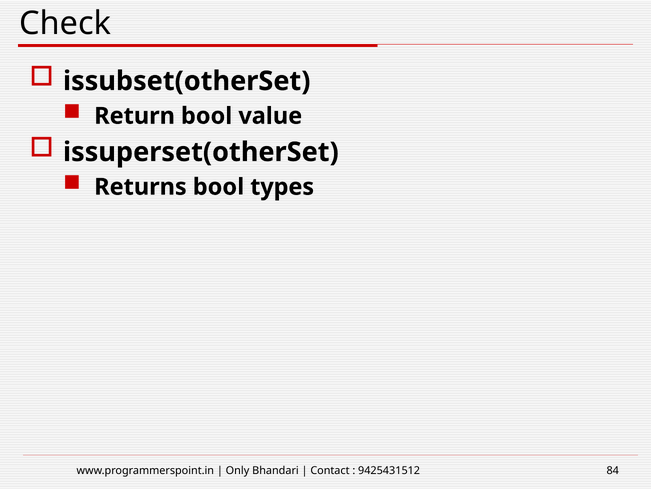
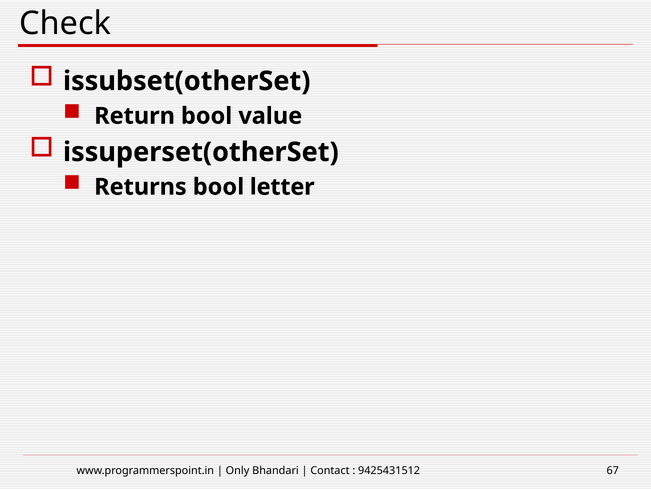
types: types -> letter
84: 84 -> 67
